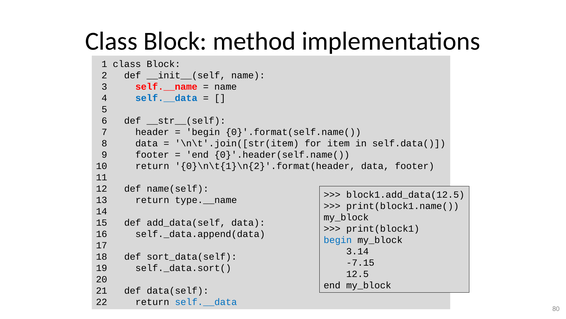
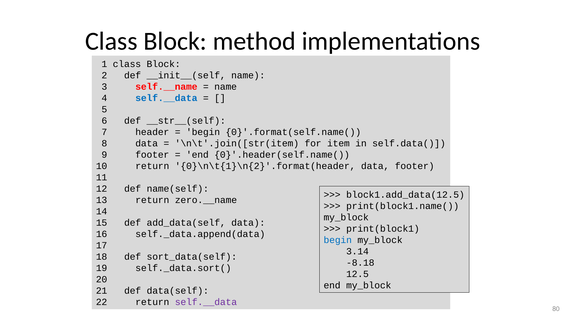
type.__name: type.__name -> zero.__name
-7.15: -7.15 -> -8.18
self.__data at (206, 302) colour: blue -> purple
